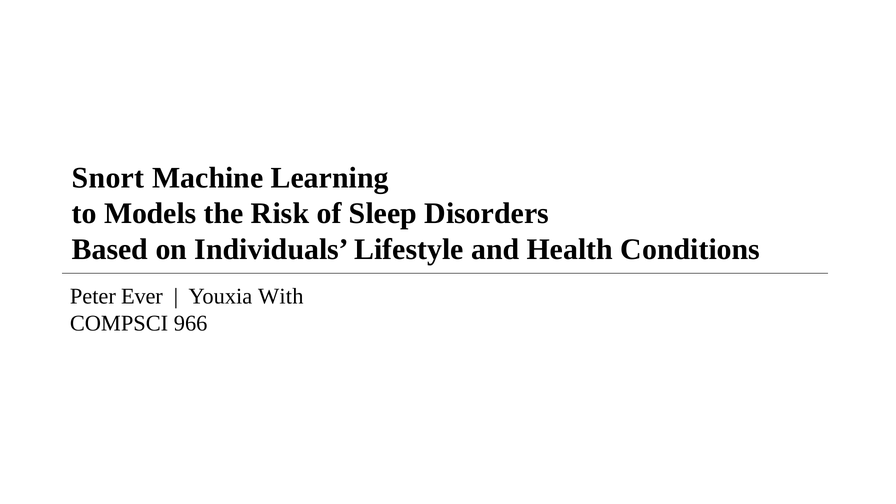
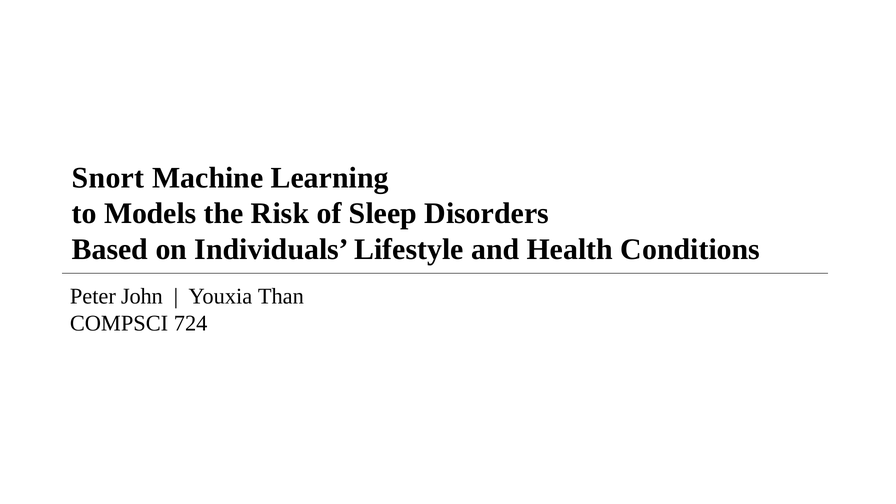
Ever: Ever -> John
With: With -> Than
966: 966 -> 724
